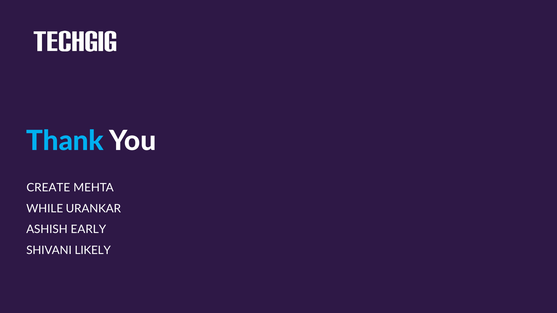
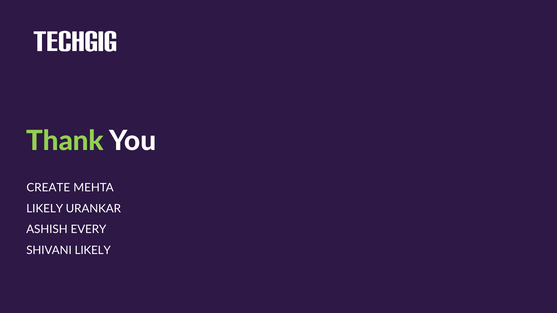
Thank colour: light blue -> light green
WHILE at (45, 209): WHILE -> LIKELY
EARLY: EARLY -> EVERY
